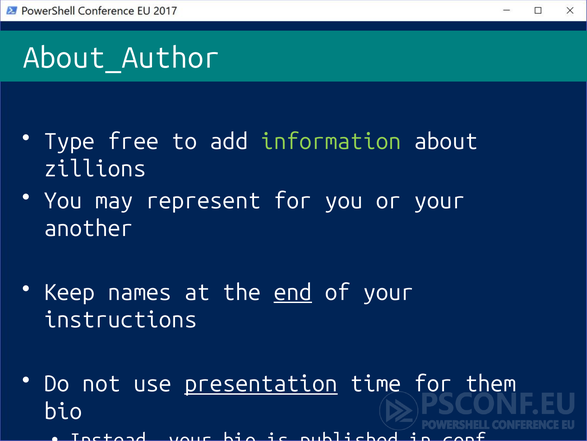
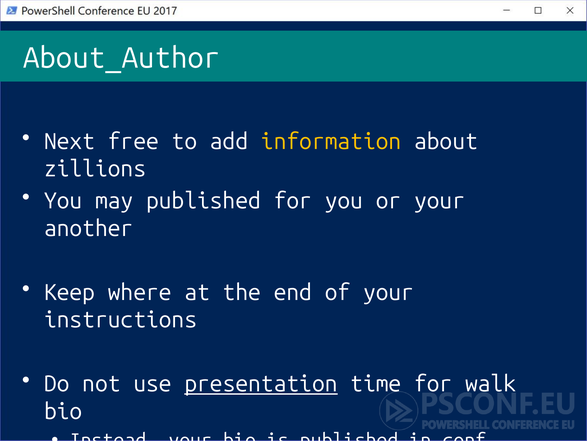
Type: Type -> Next
information colour: light green -> yellow
may represent: represent -> published
names: names -> where
end underline: present -> none
them: them -> walk
